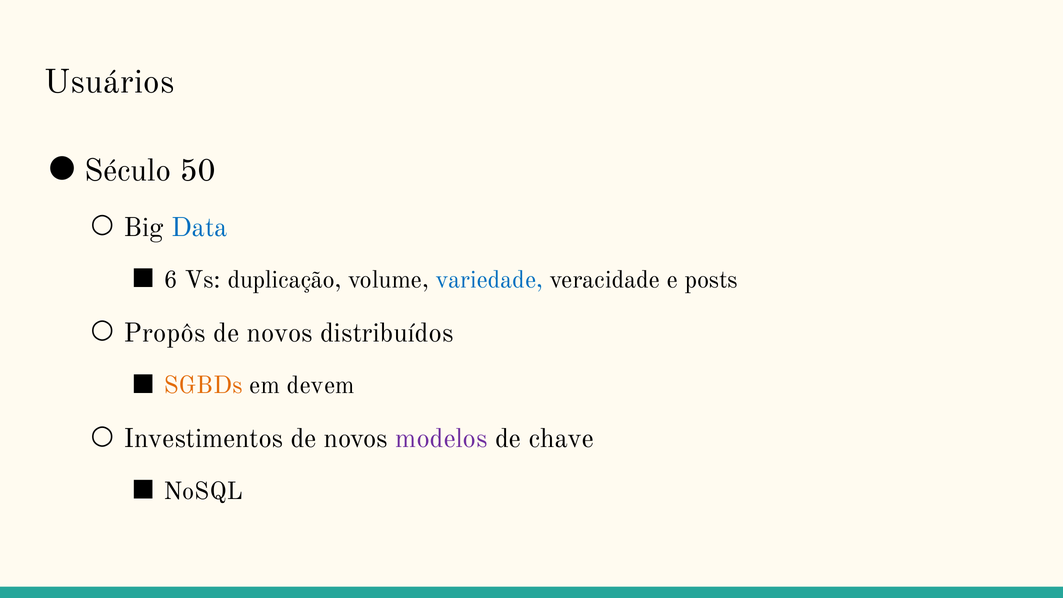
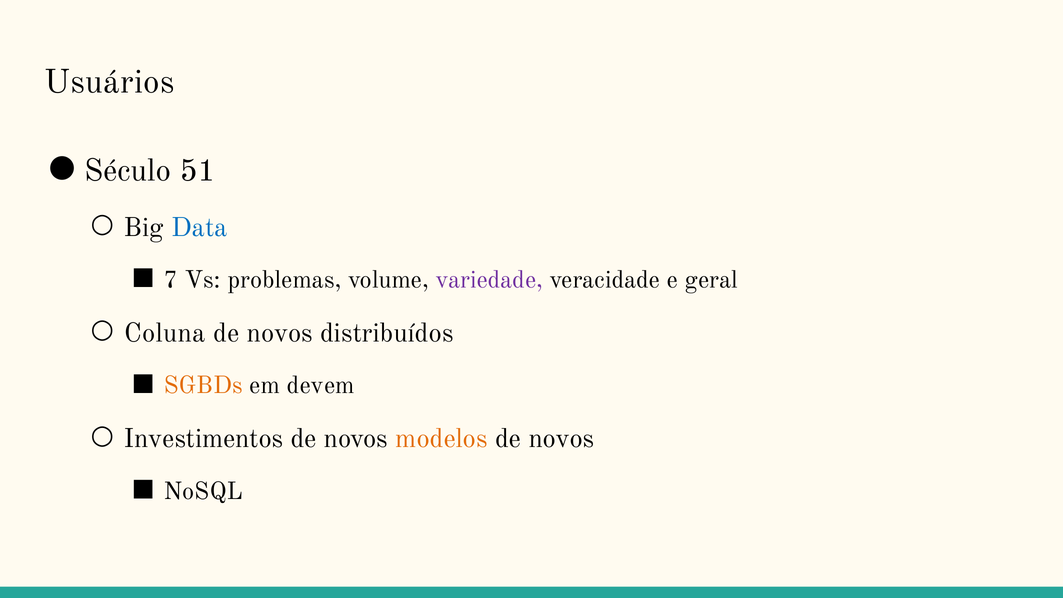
50: 50 -> 51
6: 6 -> 7
duplicação: duplicação -> problemas
variedade colour: blue -> purple
posts: posts -> geral
Propôs: Propôs -> Coluna
modelos colour: purple -> orange
chave at (561, 439): chave -> novos
